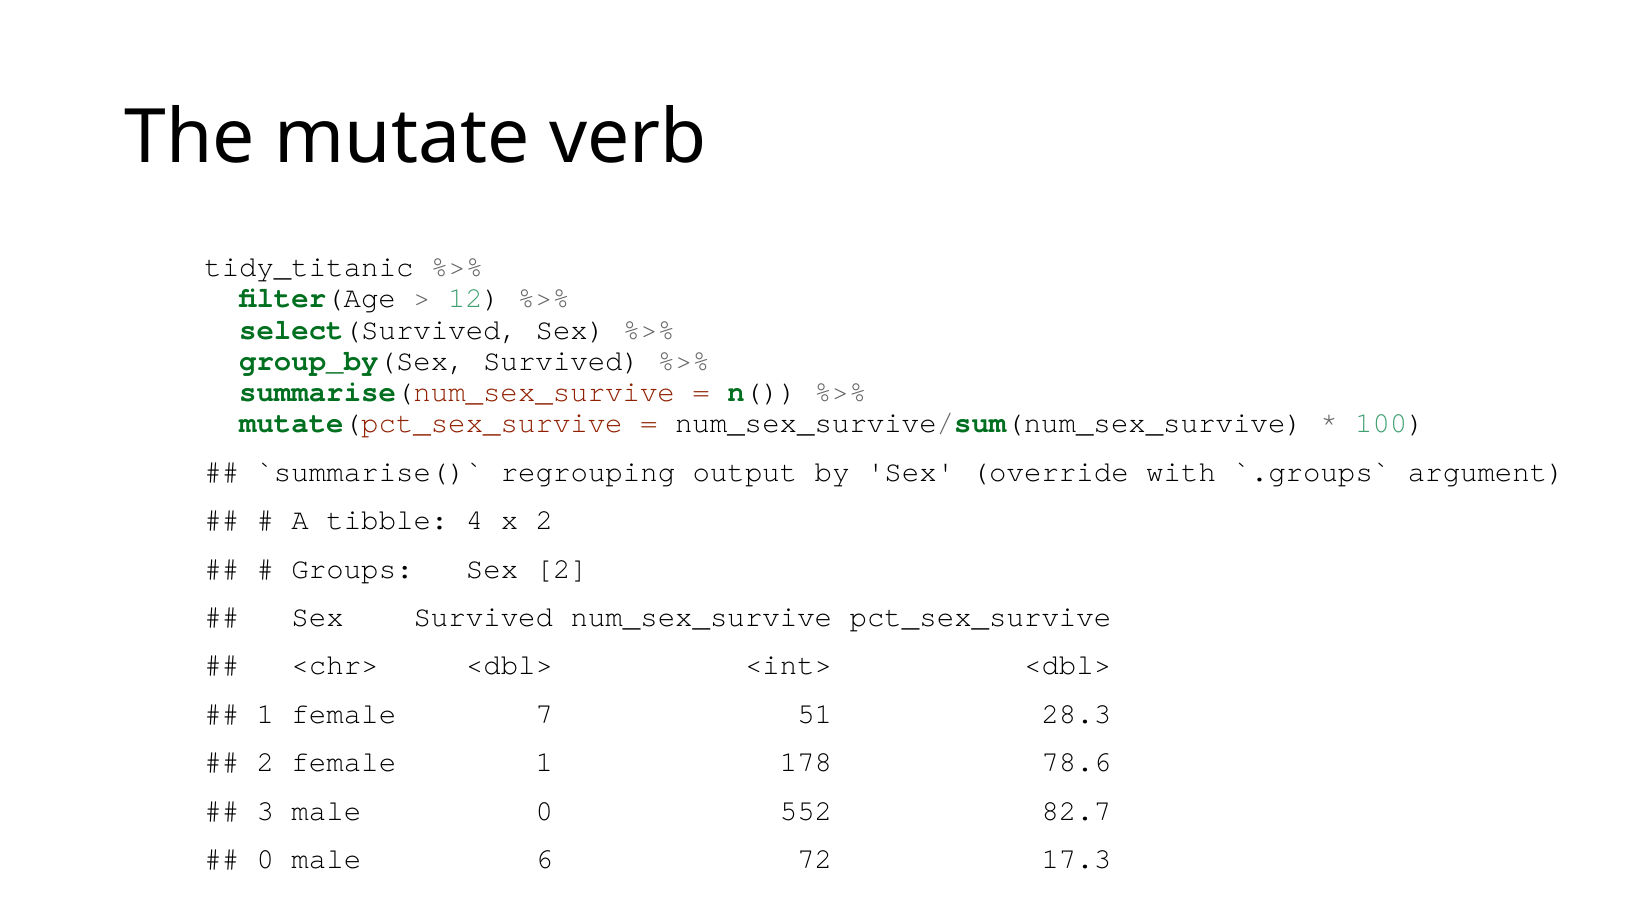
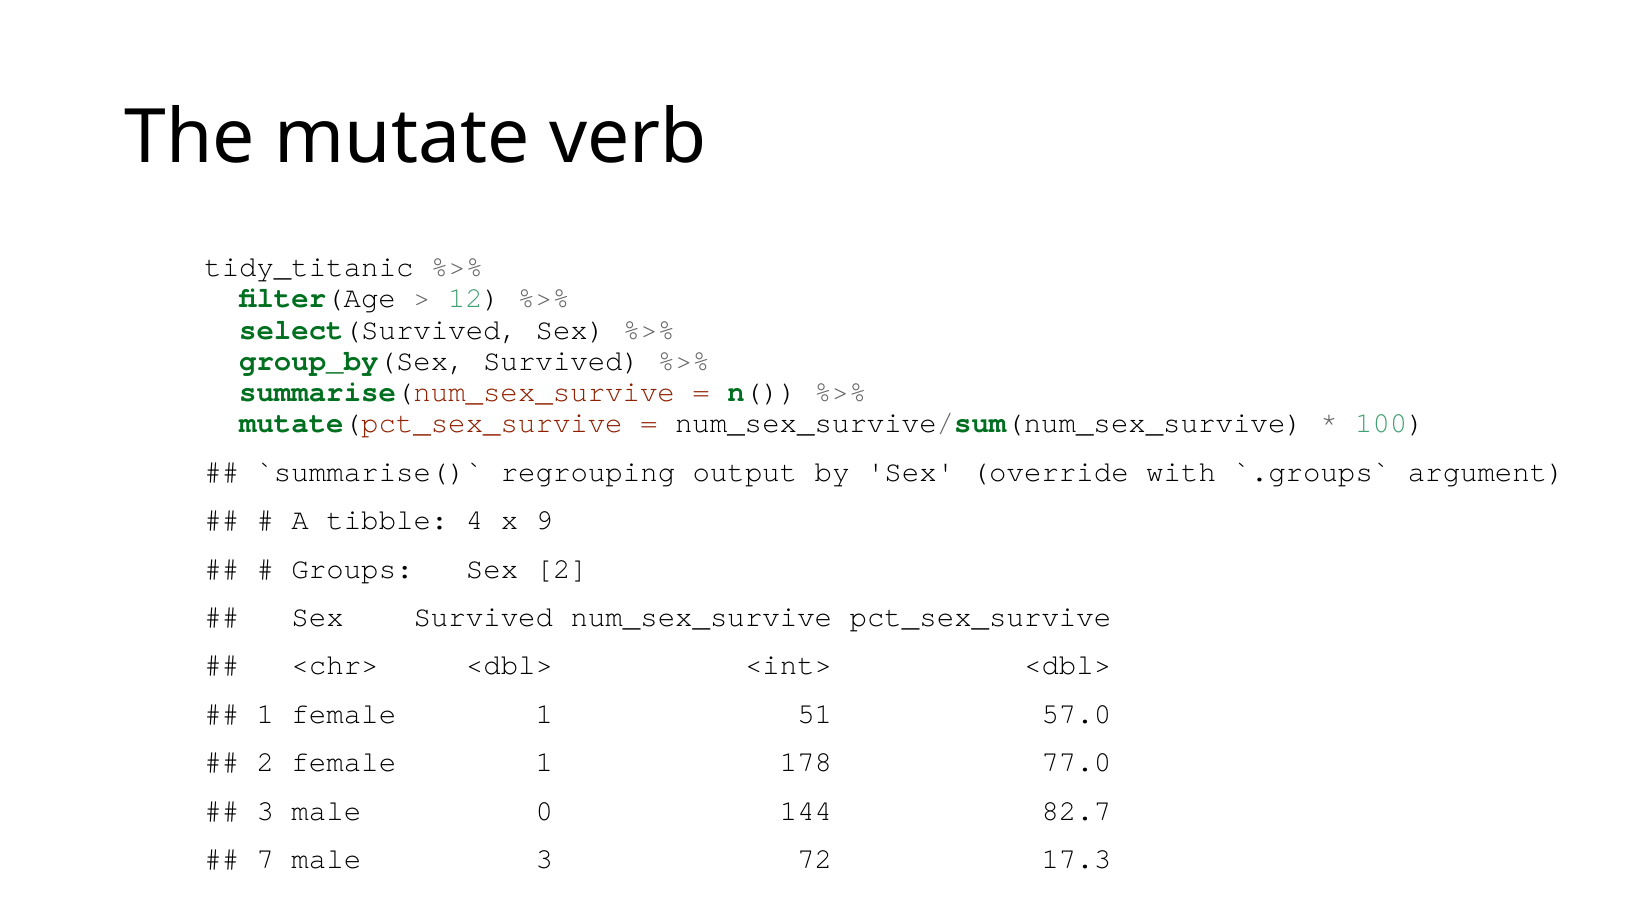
x 2: 2 -> 9
1 female 7: 7 -> 1
28.3: 28.3 -> 57.0
78.6: 78.6 -> 77.0
552: 552 -> 144
0 at (265, 859): 0 -> 7
male 6: 6 -> 3
